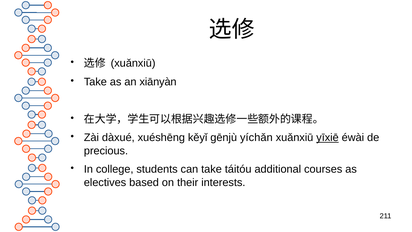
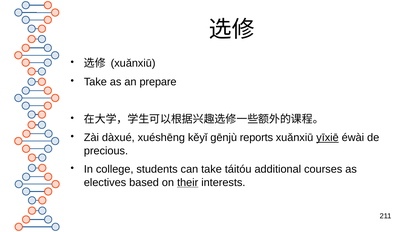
xiānyàn: xiānyàn -> prepare
yíchǎn: yíchǎn -> reports
their underline: none -> present
